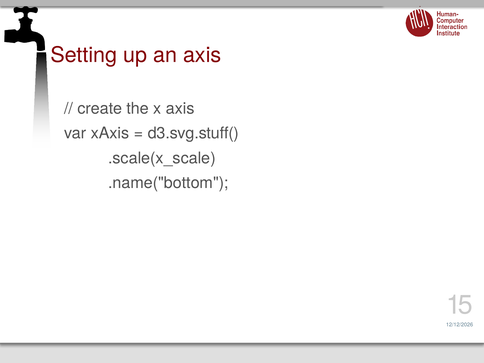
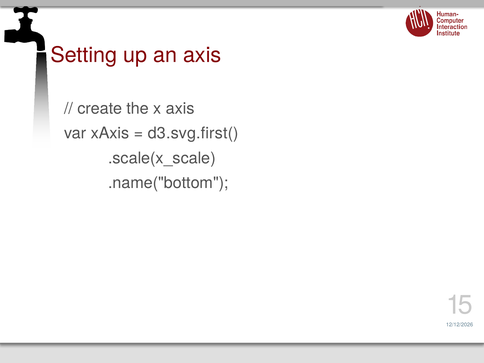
d3.svg.stuff(: d3.svg.stuff( -> d3.svg.first(
